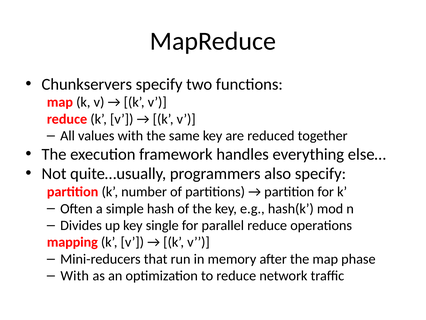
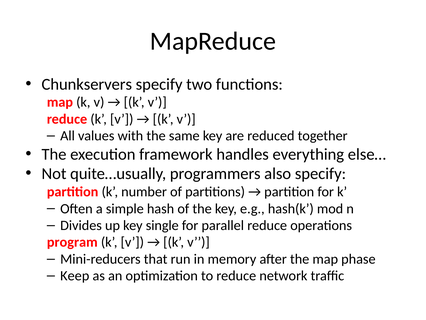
mapping: mapping -> program
With at (75, 275): With -> Keep
